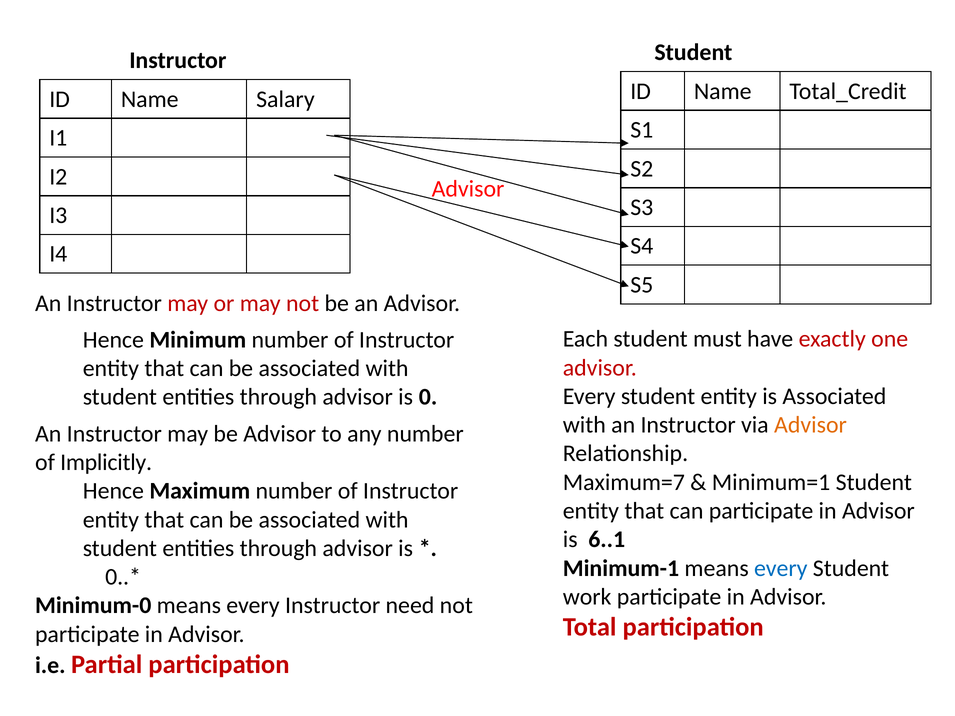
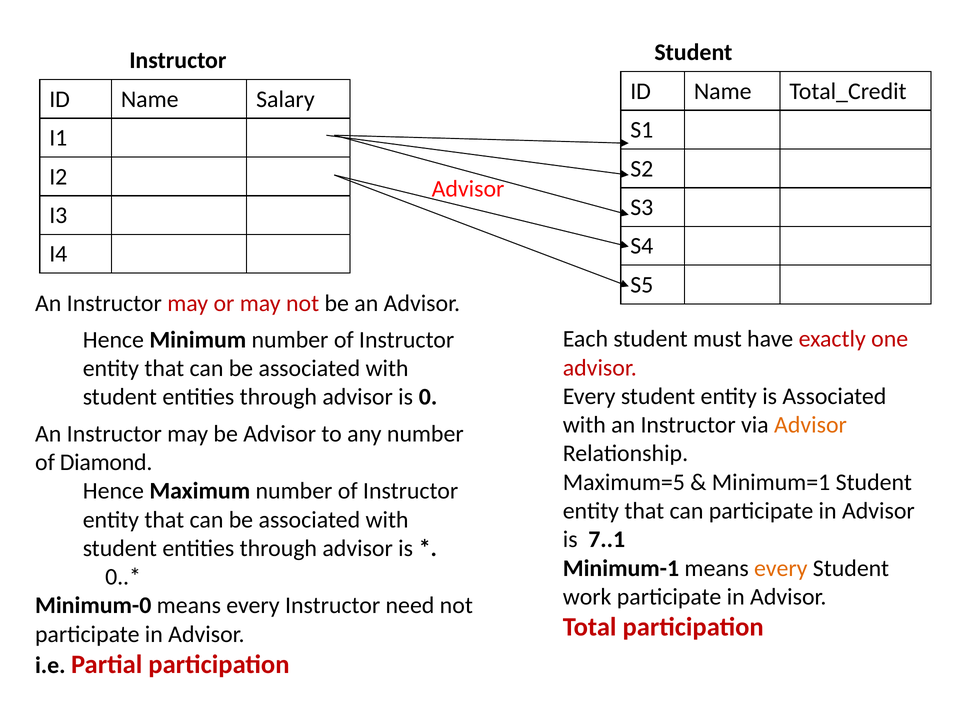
Implicitly: Implicitly -> Diamond
Maximum=7: Maximum=7 -> Maximum=5
6..1: 6..1 -> 7..1
every at (781, 568) colour: blue -> orange
